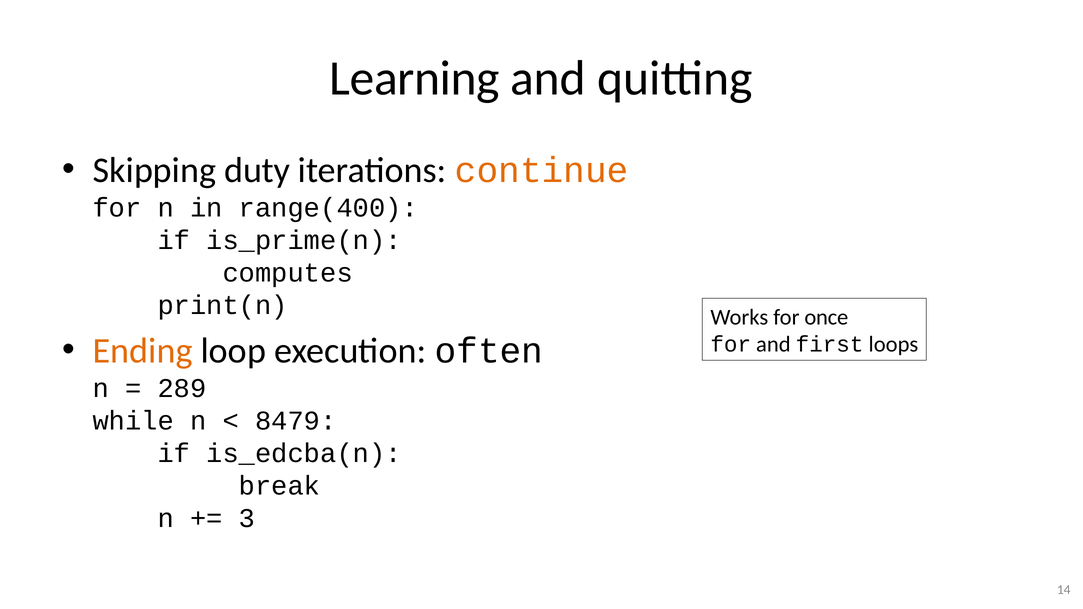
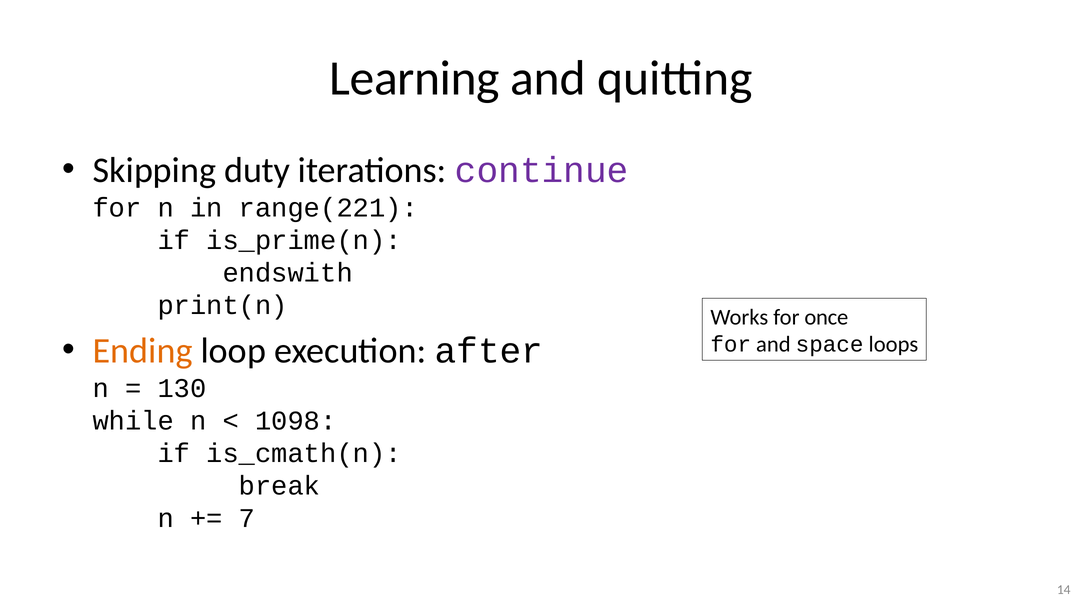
continue colour: orange -> purple
range(400: range(400 -> range(221
computes: computes -> endswith
often: often -> after
first: first -> space
289: 289 -> 130
8479: 8479 -> 1098
is_edcba(n: is_edcba(n -> is_cmath(n
3: 3 -> 7
